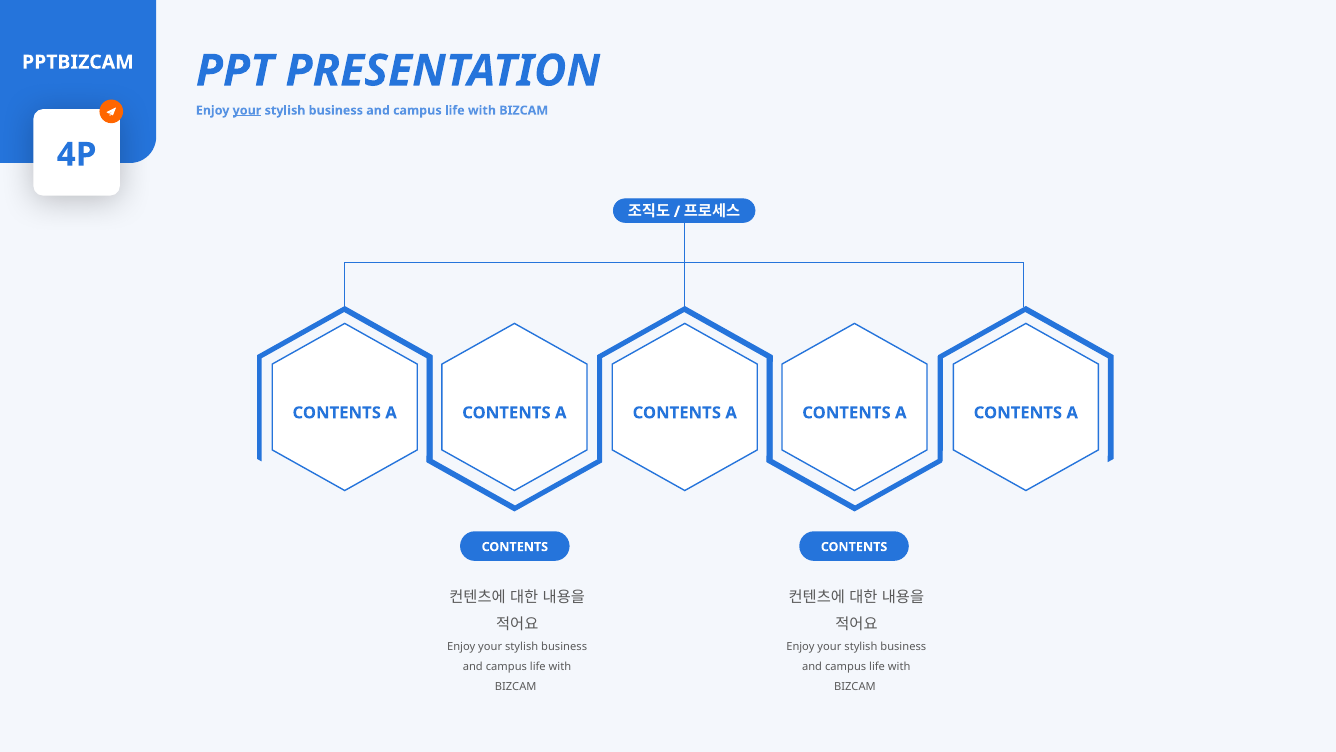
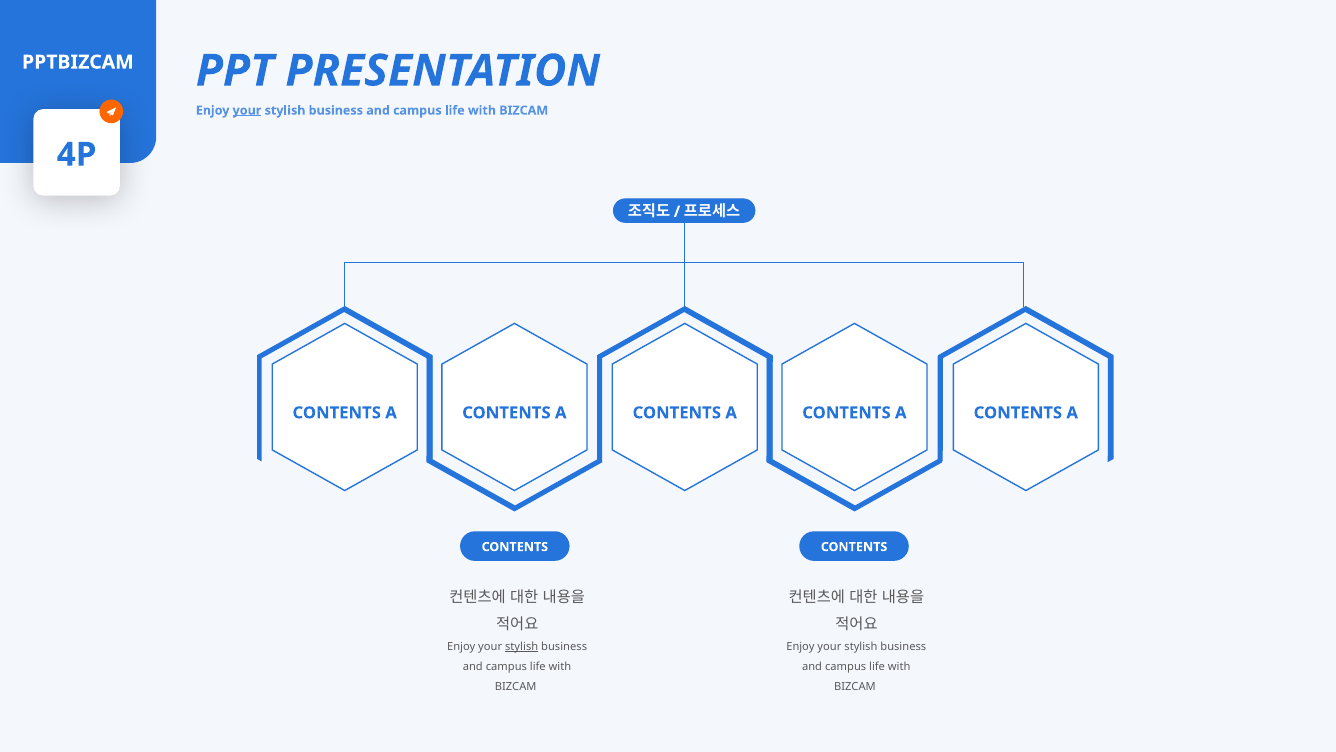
stylish at (522, 647) underline: none -> present
